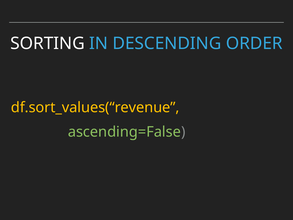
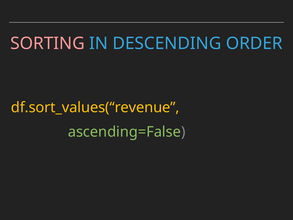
SORTING colour: white -> pink
